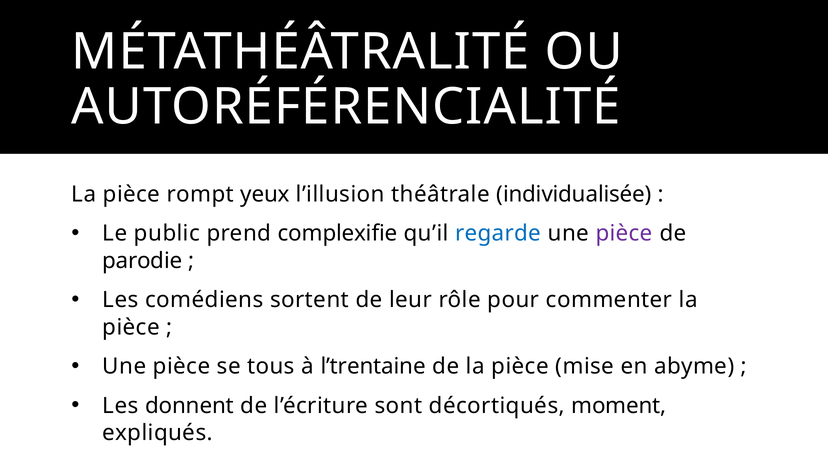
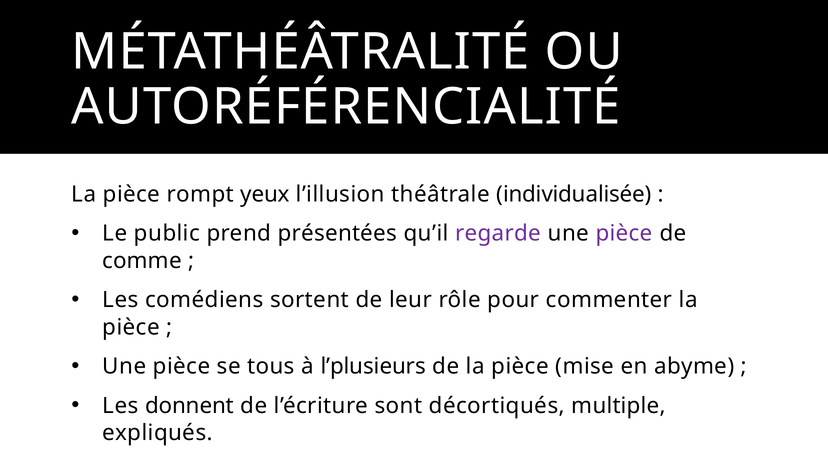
complexifie: complexifie -> présentées
regarde colour: blue -> purple
parodie: parodie -> comme
l’trentaine: l’trentaine -> l’plusieurs
moment: moment -> multiple
